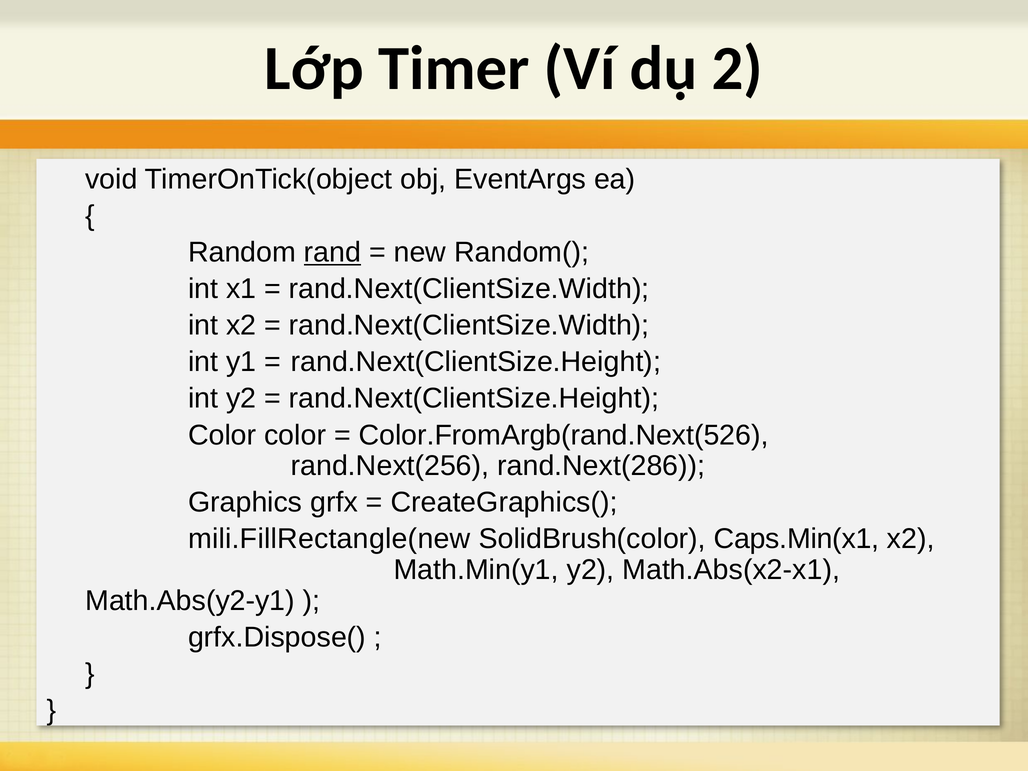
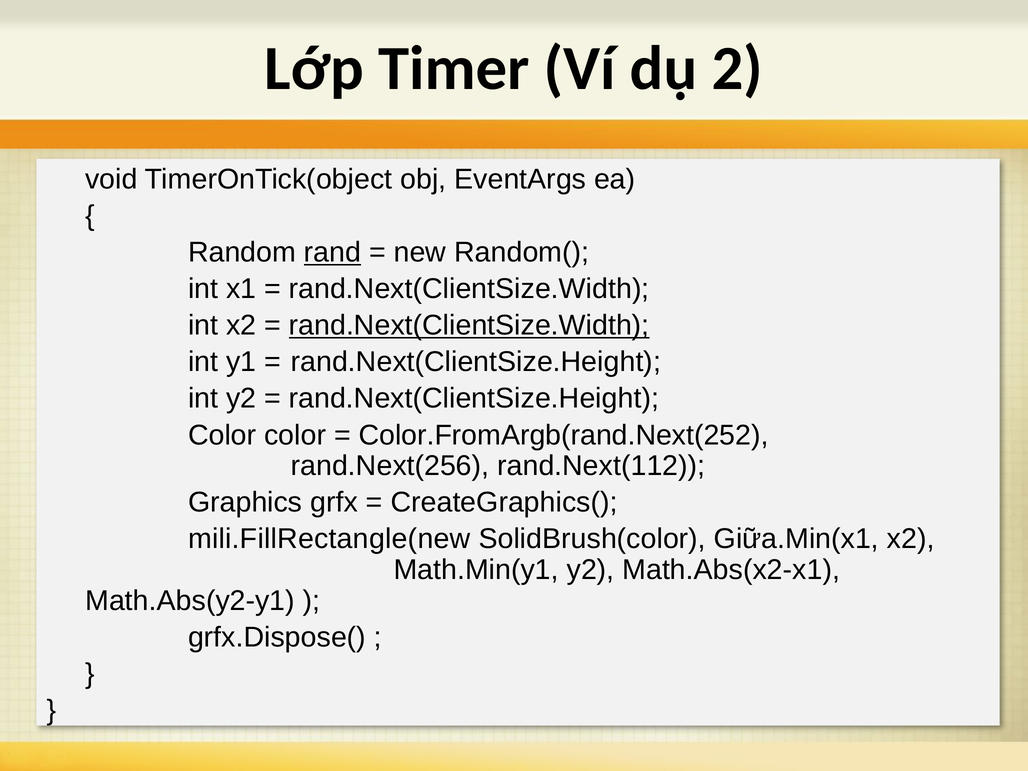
rand.Next(ClientSize.Width at (469, 325) underline: none -> present
Color.FromArgb(rand.Next(526: Color.FromArgb(rand.Next(526 -> Color.FromArgb(rand.Next(252
rand.Next(286: rand.Next(286 -> rand.Next(112
Caps.Min(x1: Caps.Min(x1 -> Giữa.Min(x1
